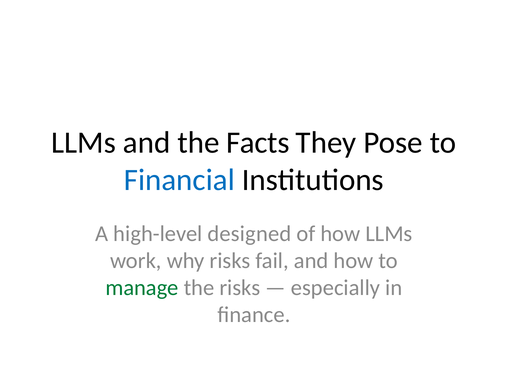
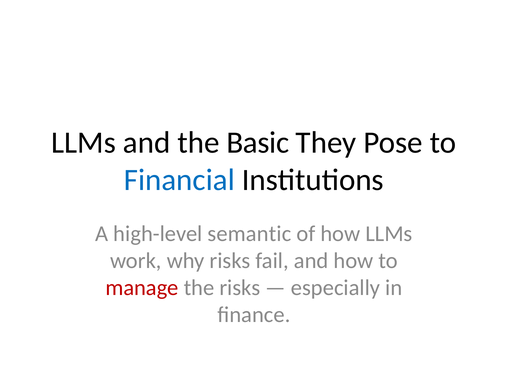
Facts: Facts -> Basic
designed: designed -> semantic
manage colour: green -> red
